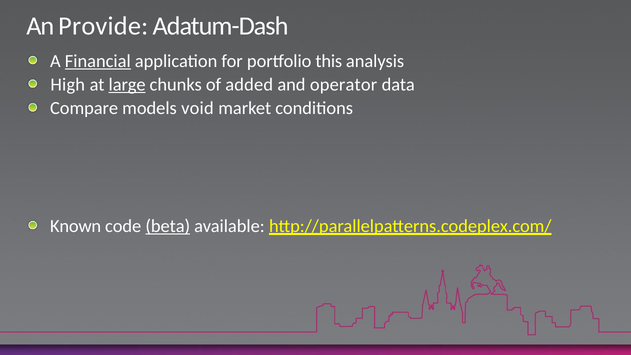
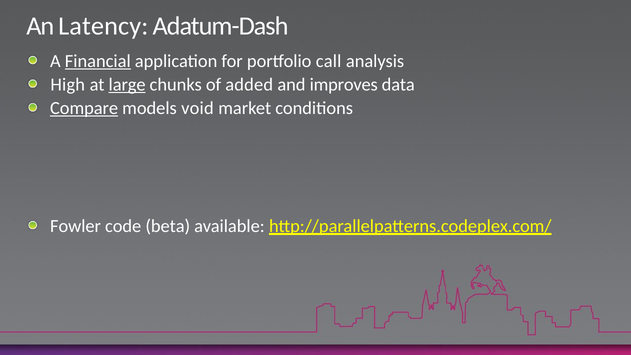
Provide: Provide -> Latency
this: this -> call
operator: operator -> improves
Compare underline: none -> present
Known: Known -> Fowler
beta underline: present -> none
